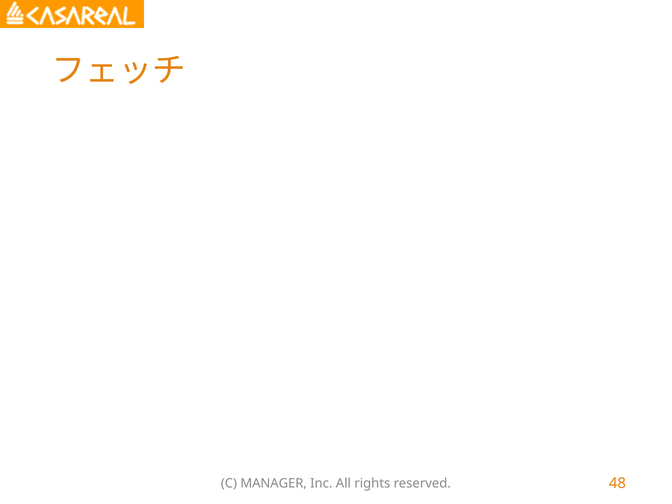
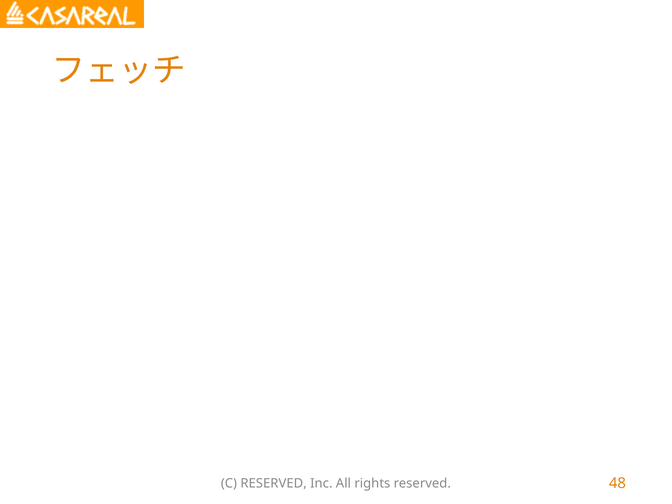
C MANAGER: MANAGER -> RESERVED
